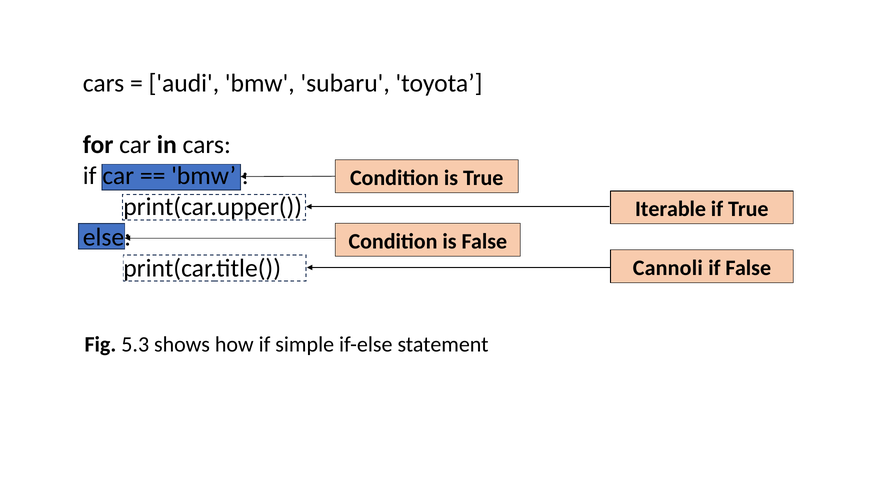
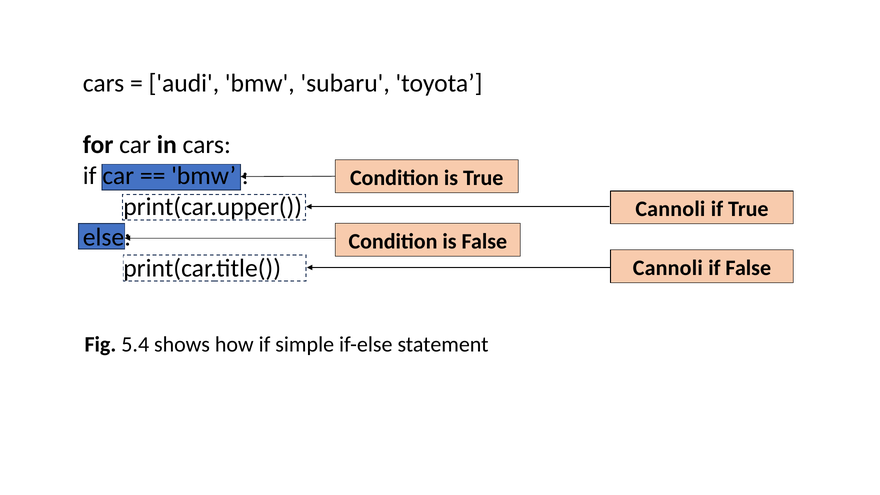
Iterable at (671, 209): Iterable -> Cannoli
5.3: 5.3 -> 5.4
